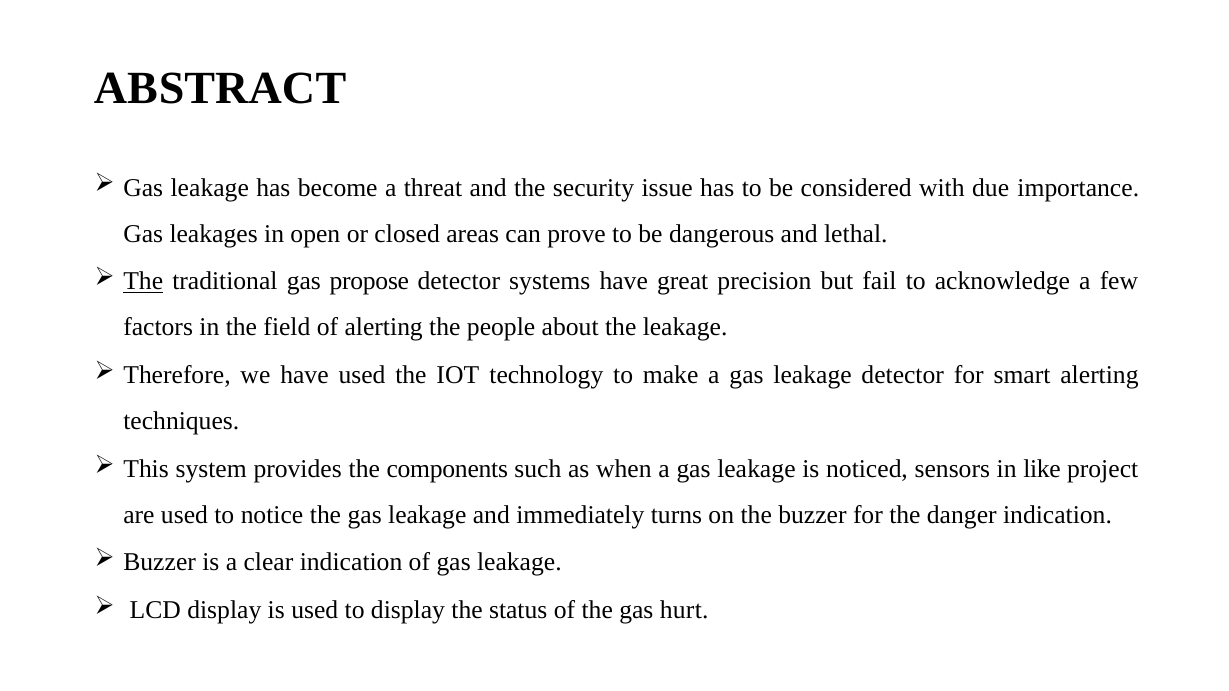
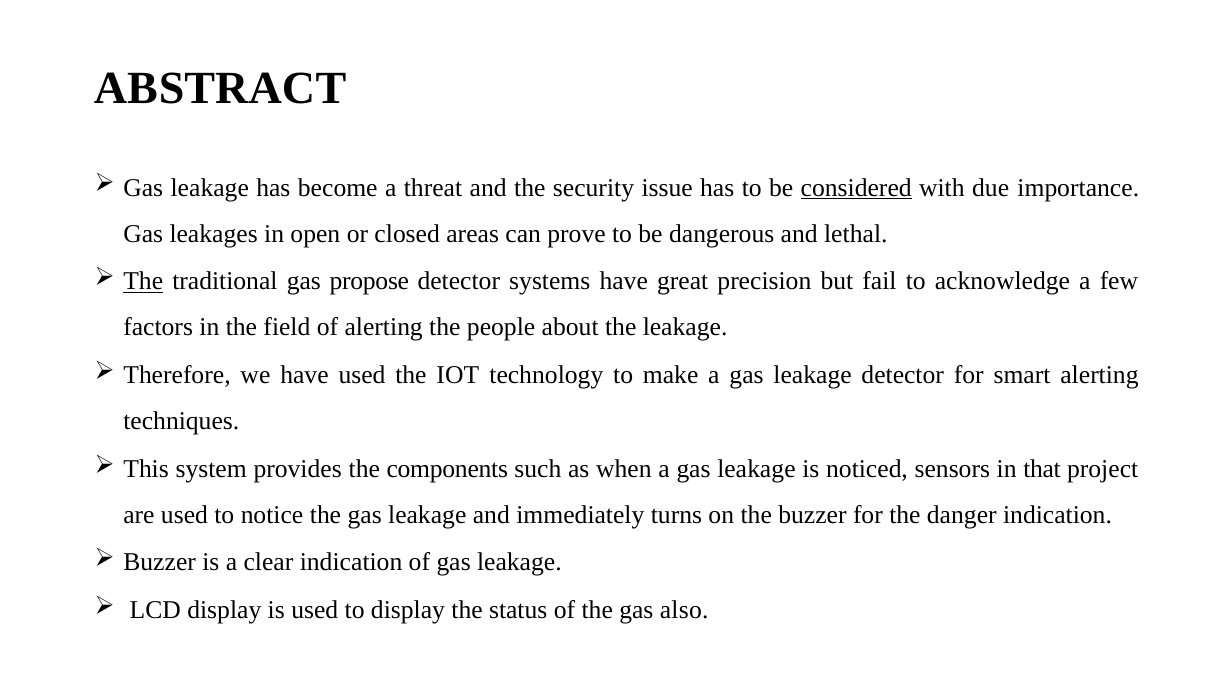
considered underline: none -> present
like: like -> that
hurt: hurt -> also
